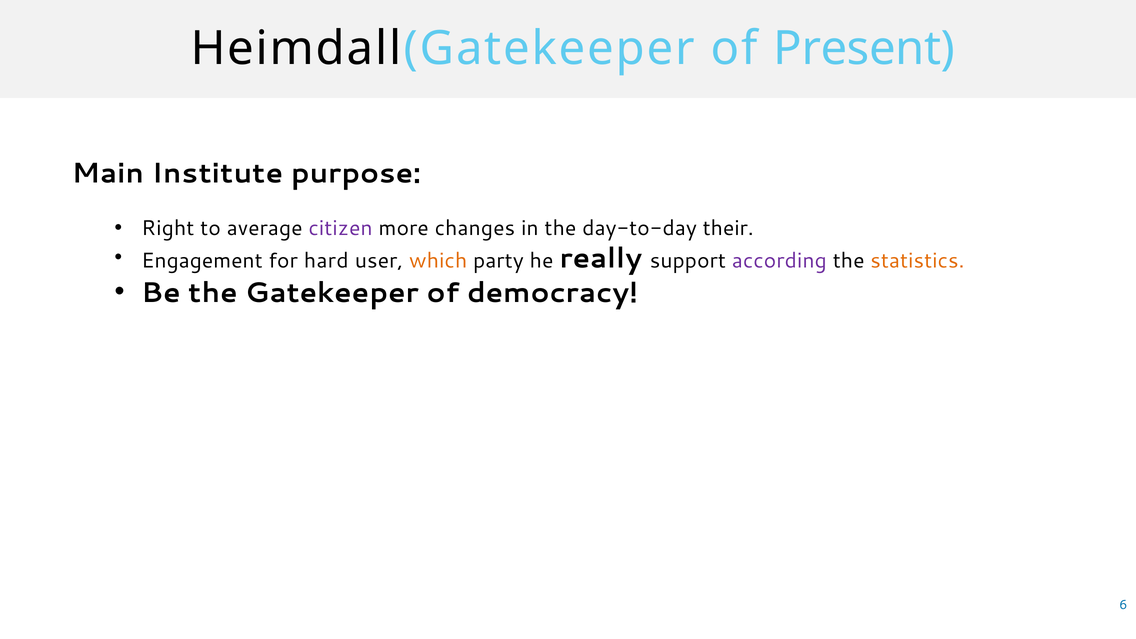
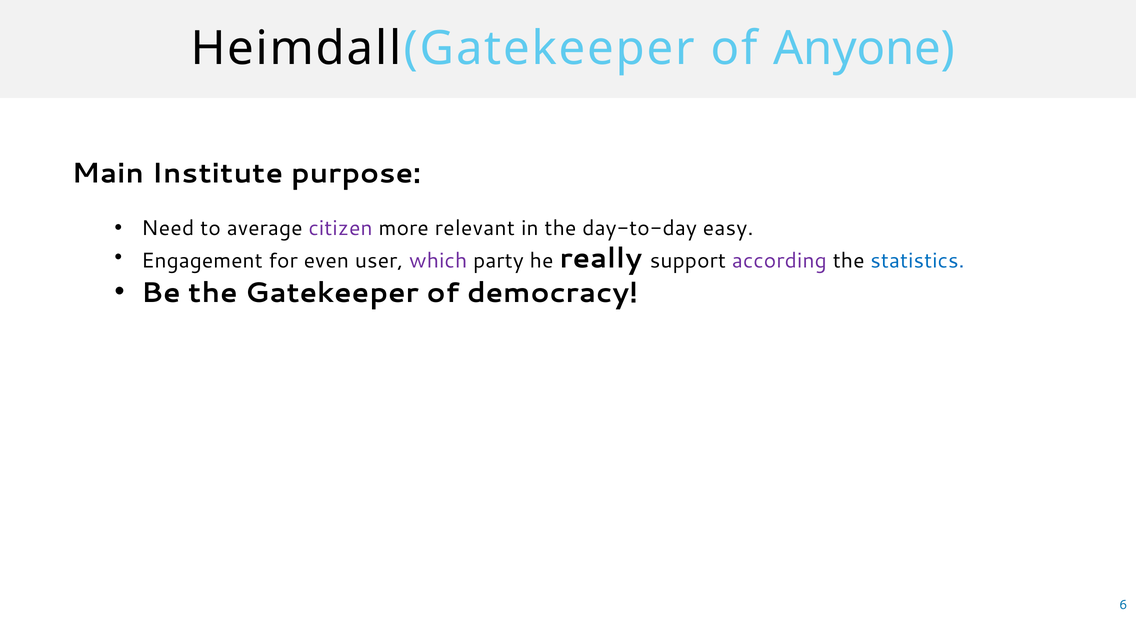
Present: Present -> Anyone
Right: Right -> Need
changes: changes -> relevant
their: their -> easy
hard: hard -> even
which colour: orange -> purple
statistics colour: orange -> blue
